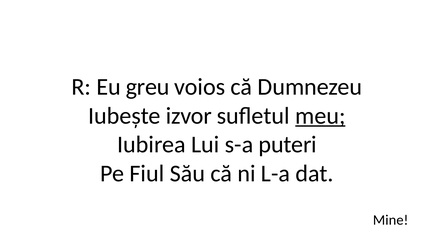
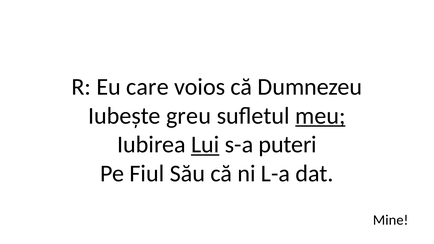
greu: greu -> care
izvor: izvor -> greu
Lui underline: none -> present
